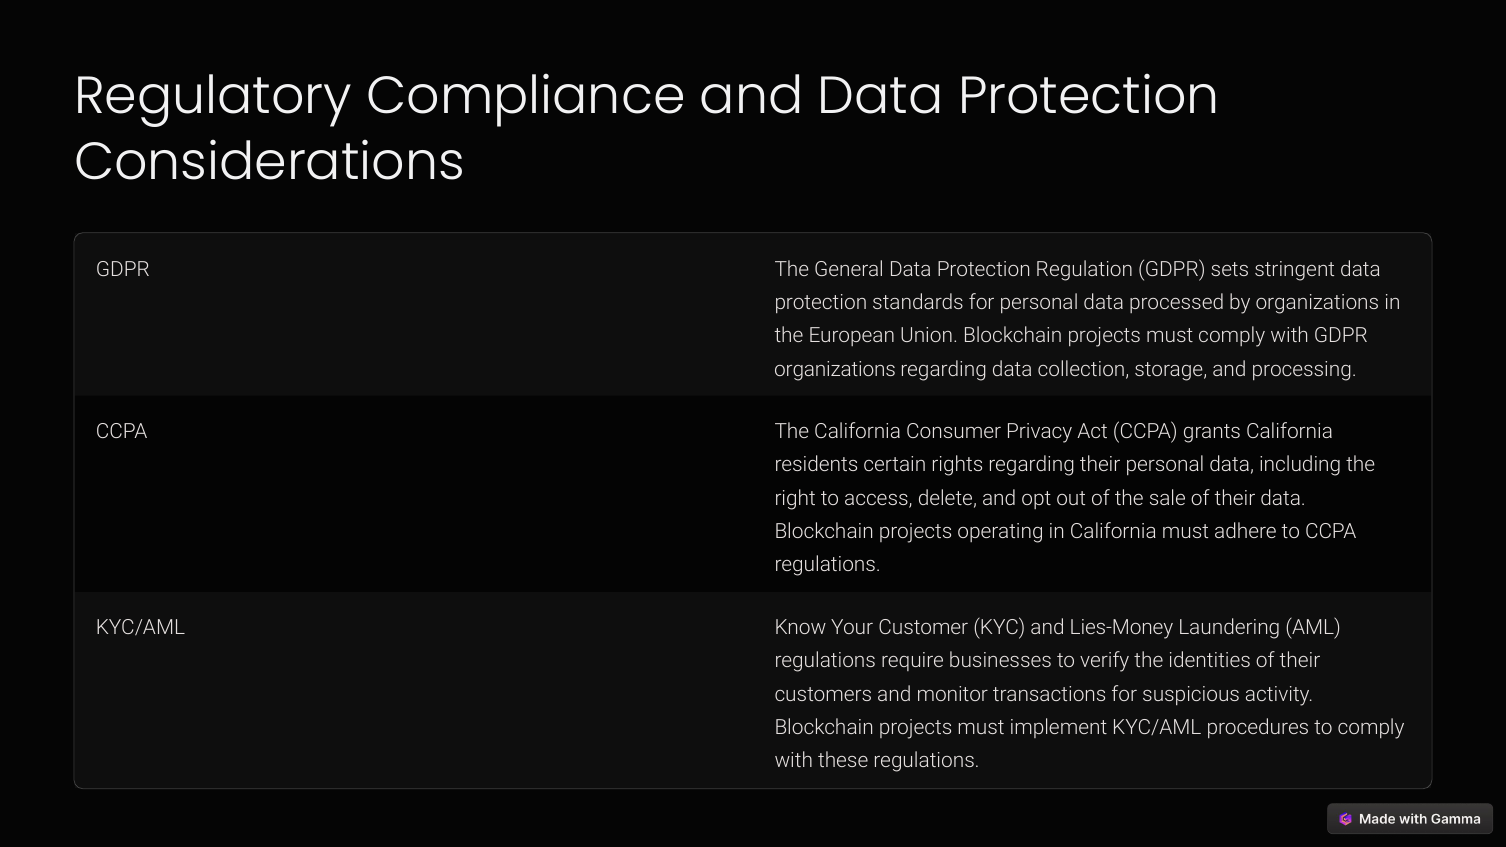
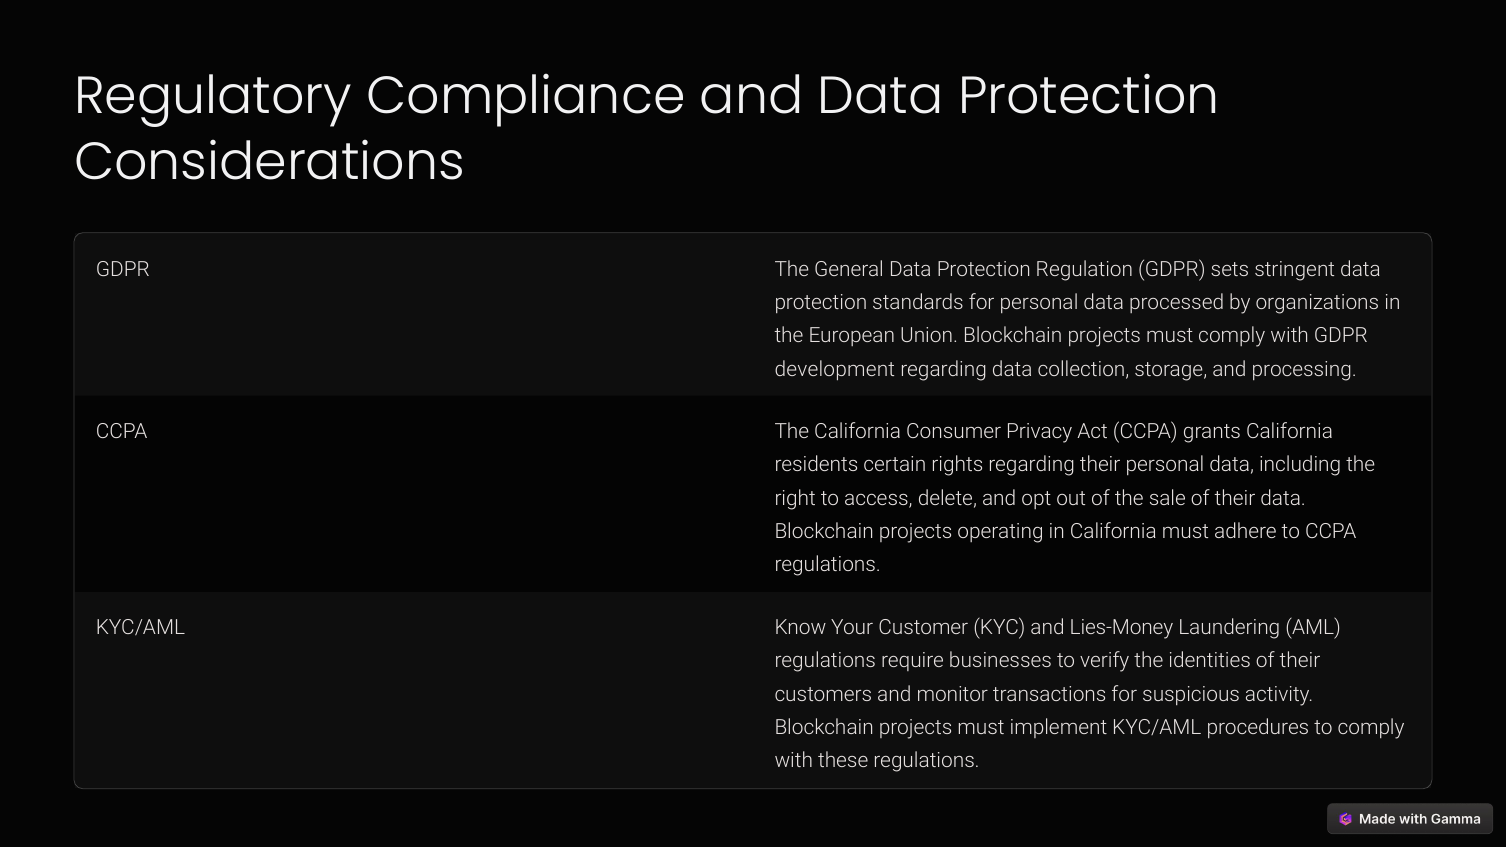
organizations at (835, 369): organizations -> development
